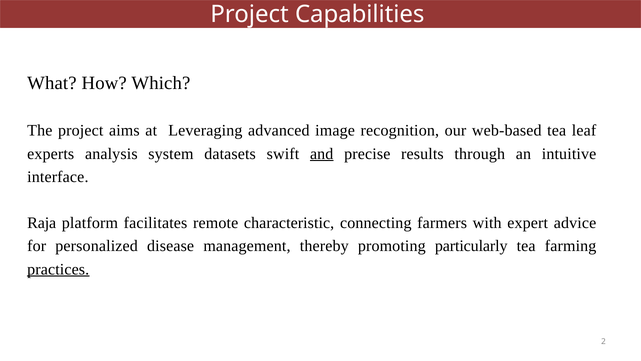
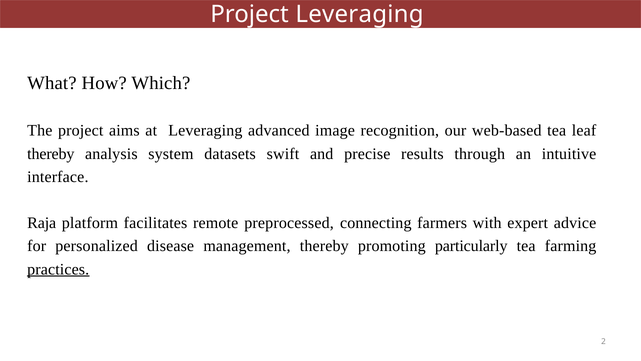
Project Capabilities: Capabilities -> Leveraging
experts at (51, 154): experts -> thereby
and underline: present -> none
characteristic: characteristic -> preprocessed
